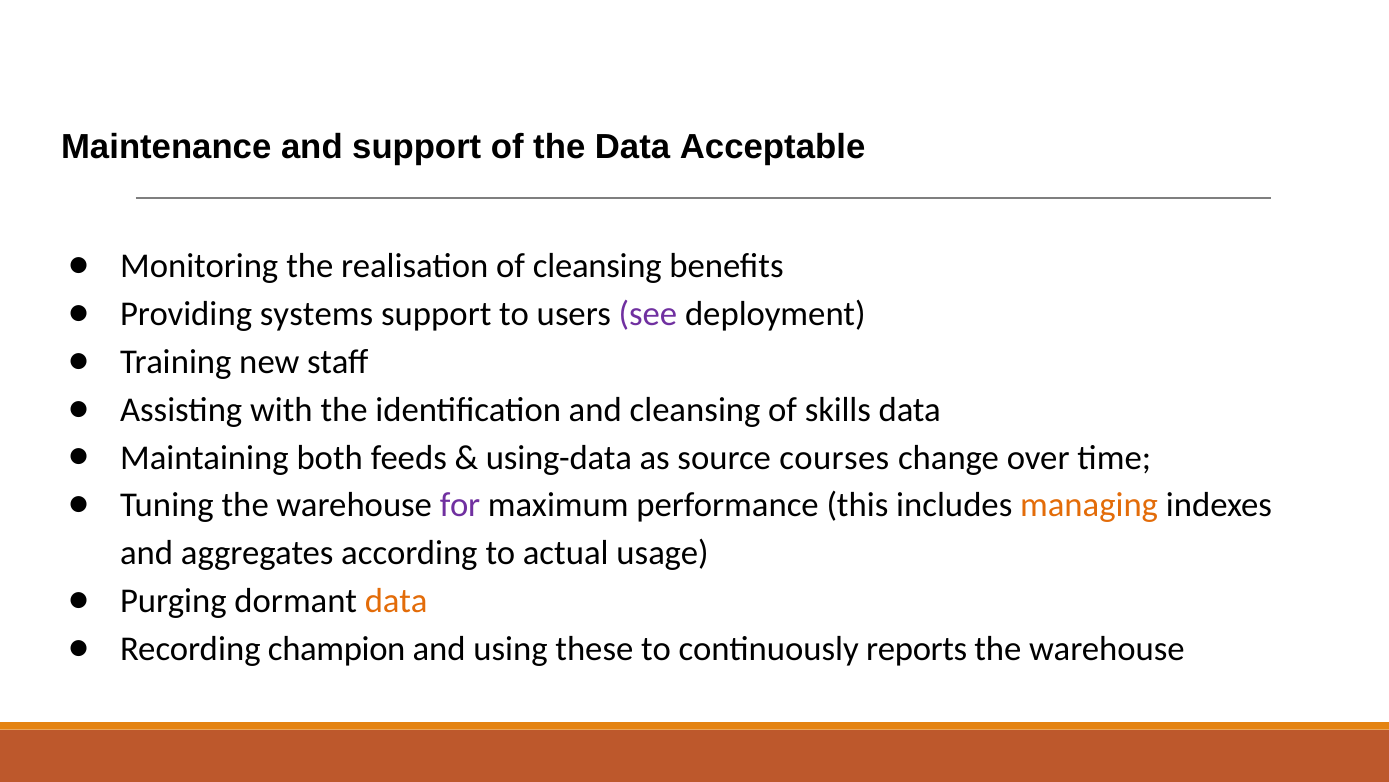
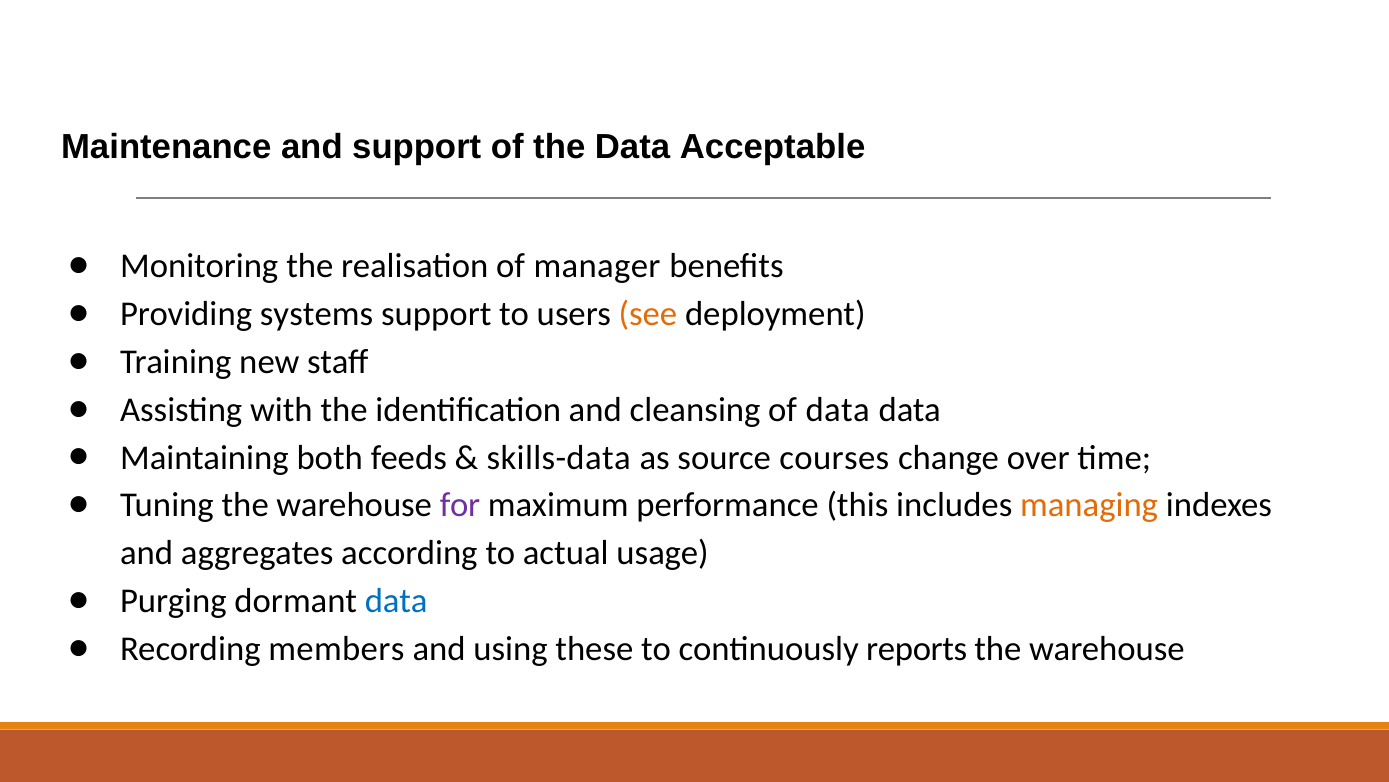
of cleansing: cleansing -> manager
see colour: purple -> orange
of skills: skills -> data
using-data: using-data -> skills-data
data at (396, 601) colour: orange -> blue
champion: champion -> members
